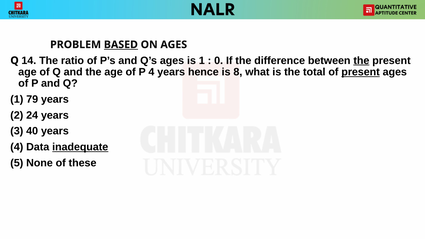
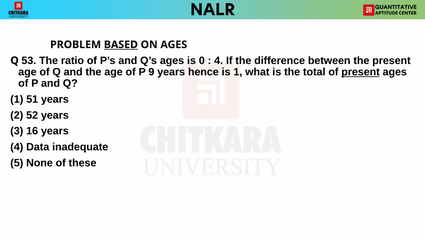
14: 14 -> 53
is 1: 1 -> 0
0 at (219, 61): 0 -> 4
the at (361, 61) underline: present -> none
P 4: 4 -> 9
is 8: 8 -> 1
79: 79 -> 51
24: 24 -> 52
40: 40 -> 16
inadequate underline: present -> none
